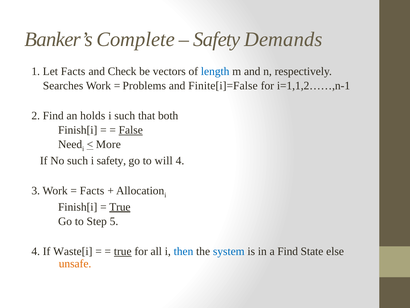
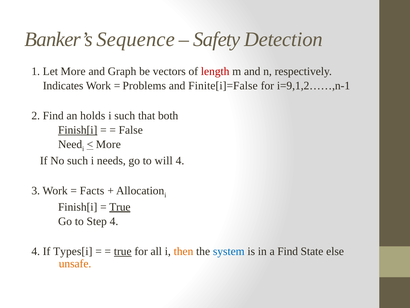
Complete: Complete -> Sequence
Demands: Demands -> Detection
Let Facts: Facts -> More
Check: Check -> Graph
length colour: blue -> red
Searches: Searches -> Indicates
i=1,1,2……,n-1: i=1,1,2……,n-1 -> i=9,1,2……,n-1
Finish[i at (78, 130) underline: none -> present
False underline: present -> none
i safety: safety -> needs
Step 5: 5 -> 4
Waste[i: Waste[i -> Types[i
then colour: blue -> orange
